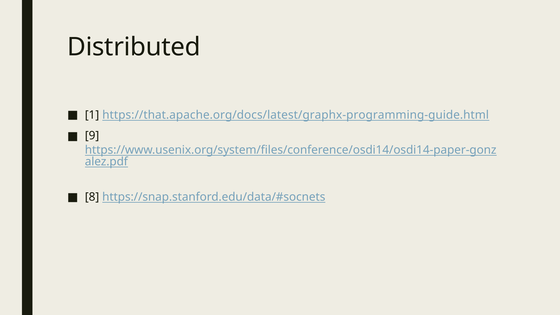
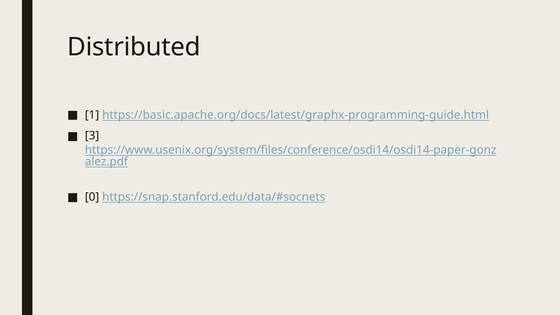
https://that.apache.org/docs/latest/graphx-programming-guide.html: https://that.apache.org/docs/latest/graphx-programming-guide.html -> https://basic.apache.org/docs/latest/graphx-programming-guide.html
9: 9 -> 3
8: 8 -> 0
